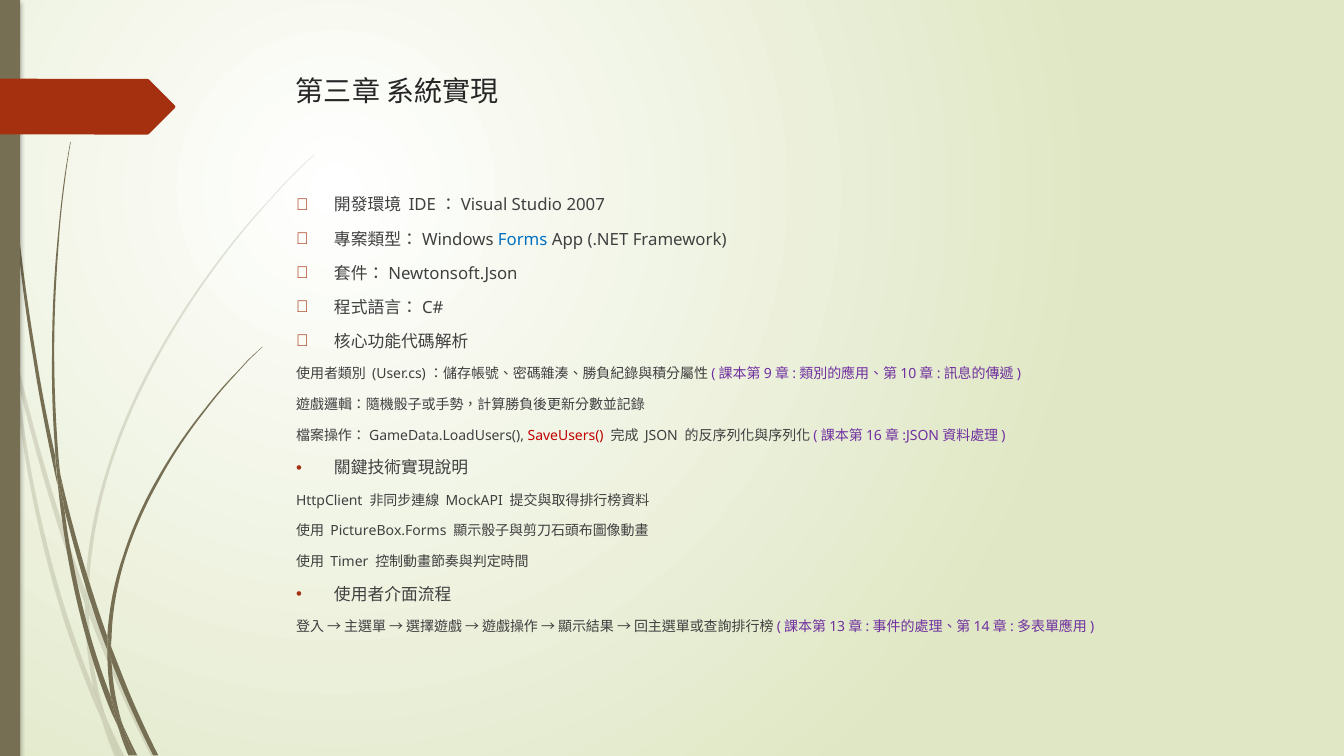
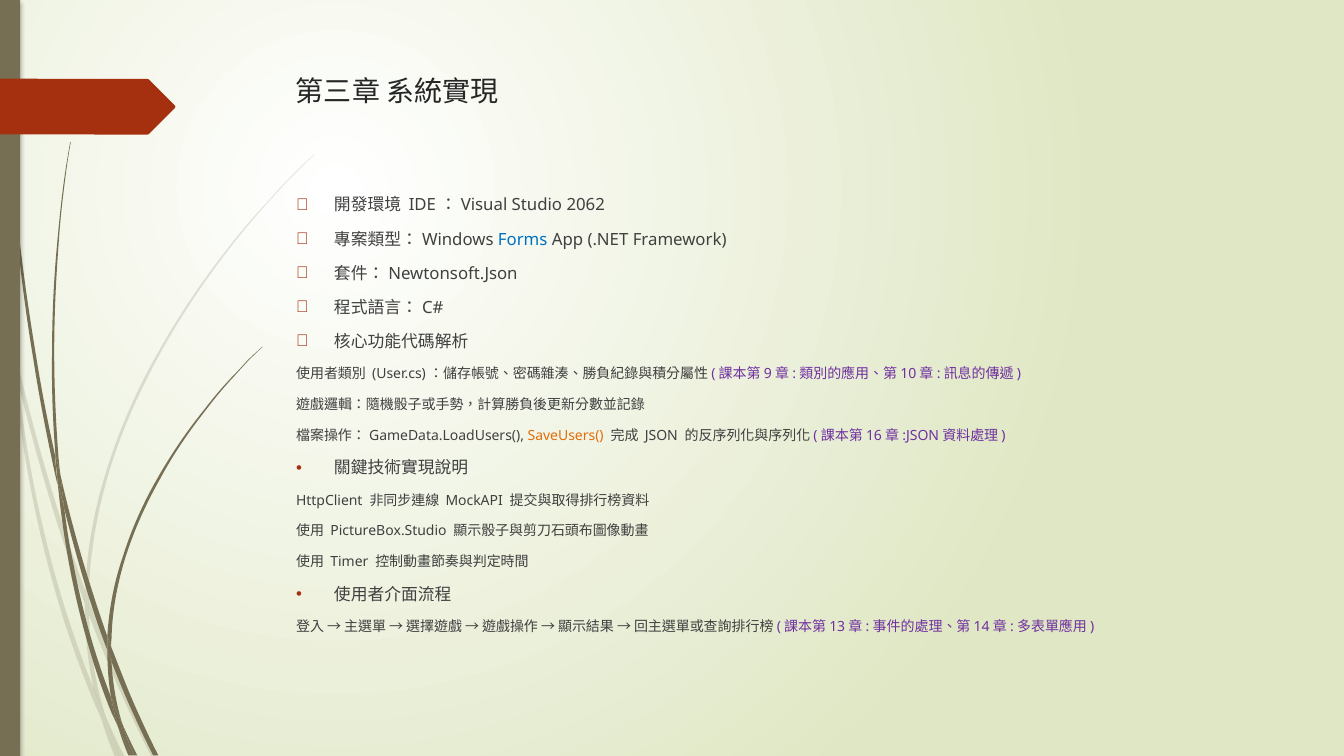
2007: 2007 -> 2062
SaveUsers( colour: red -> orange
PictureBox.Forms: PictureBox.Forms -> PictureBox.Studio
